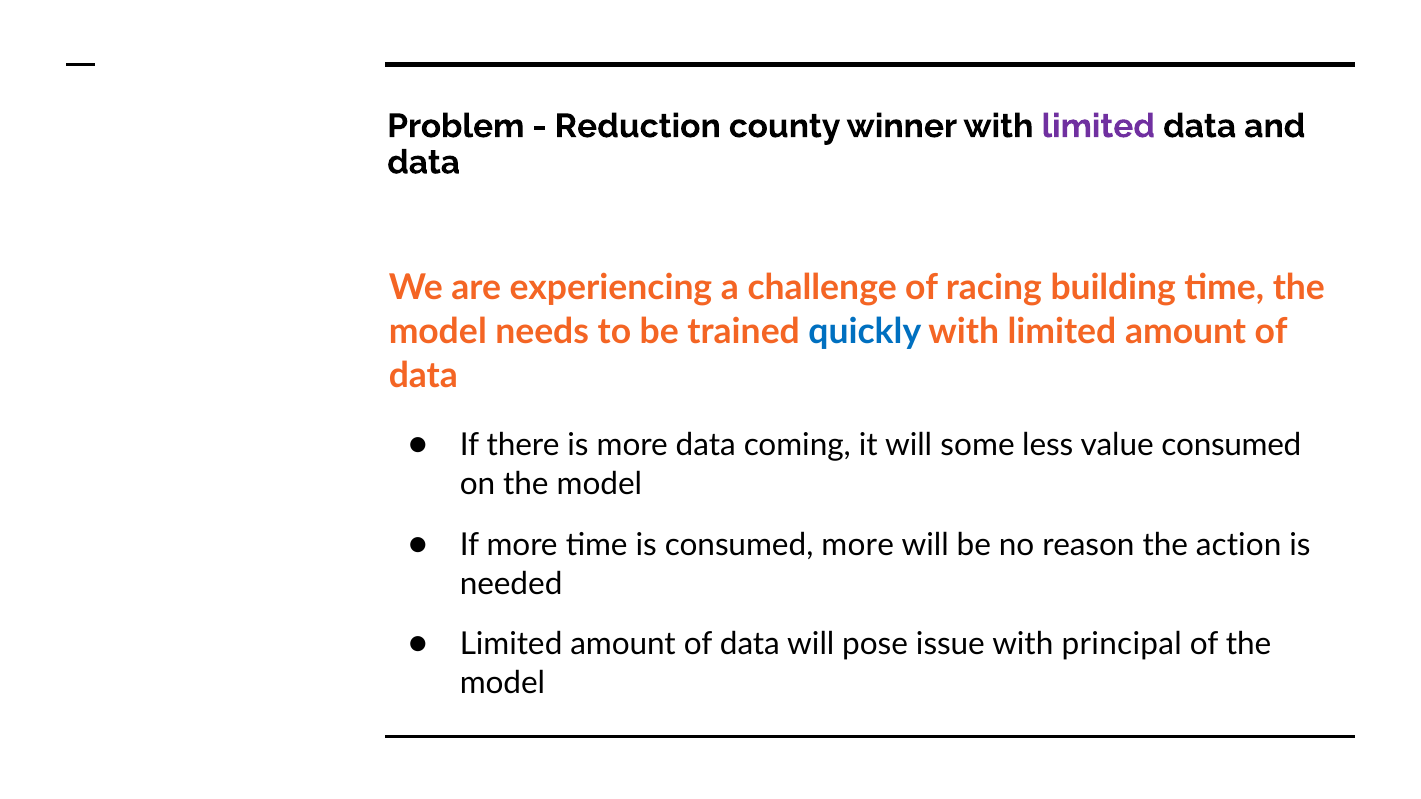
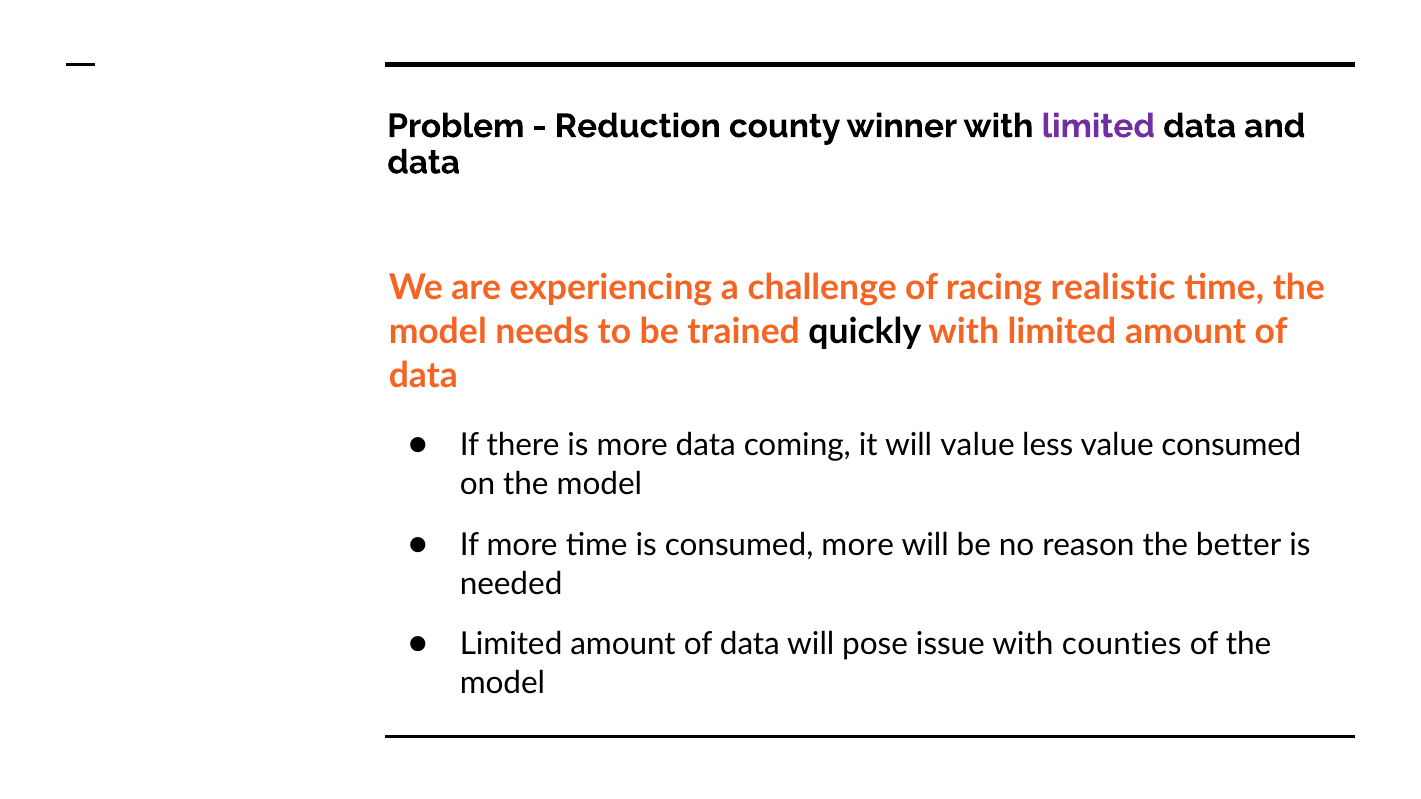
building: building -> realistic
quickly colour: blue -> black
will some: some -> value
action: action -> better
principal: principal -> counties
